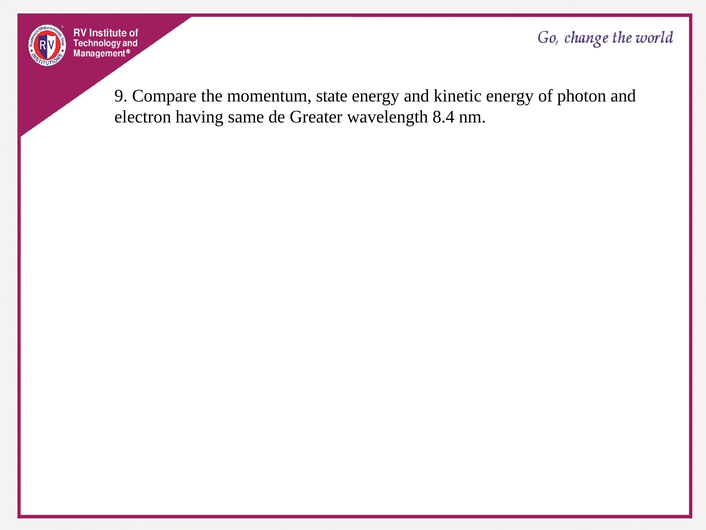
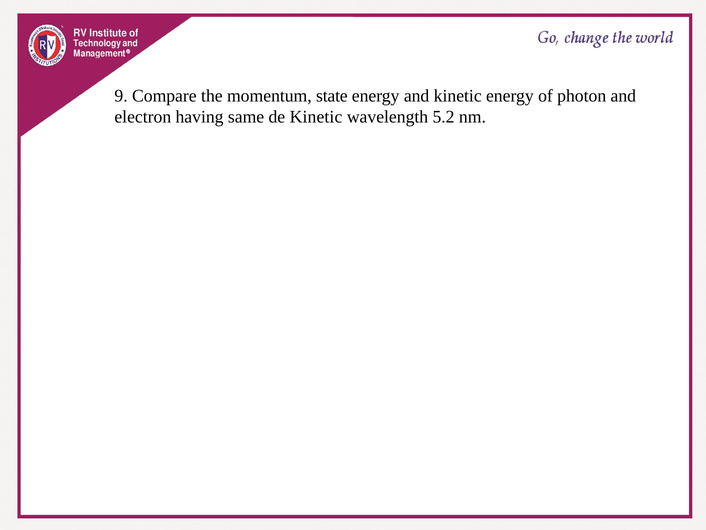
de Greater: Greater -> Kinetic
8.4: 8.4 -> 5.2
